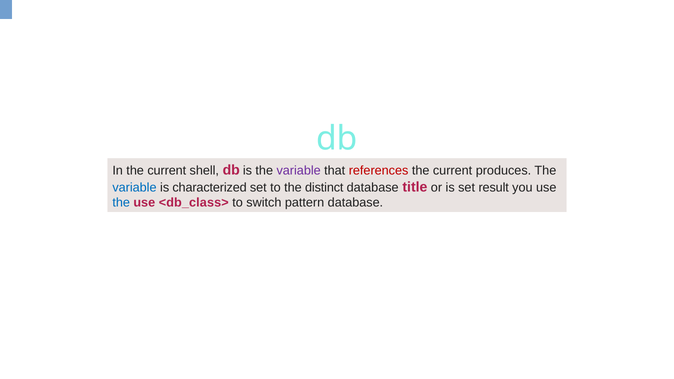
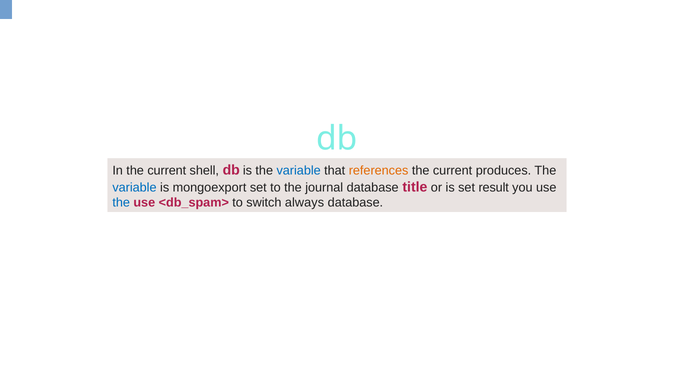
variable at (299, 171) colour: purple -> blue
references colour: red -> orange
characterized: characterized -> mongoexport
distinct: distinct -> journal
<db_class>: <db_class> -> <db_spam>
pattern: pattern -> always
